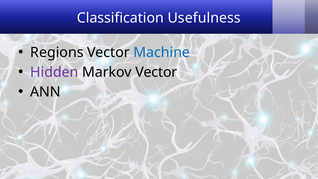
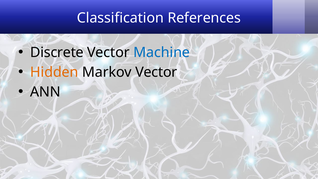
Usefulness: Usefulness -> References
Regions: Regions -> Discrete
Hidden colour: purple -> orange
